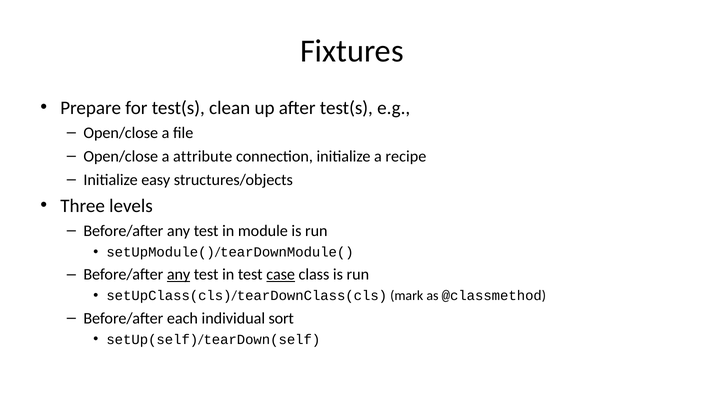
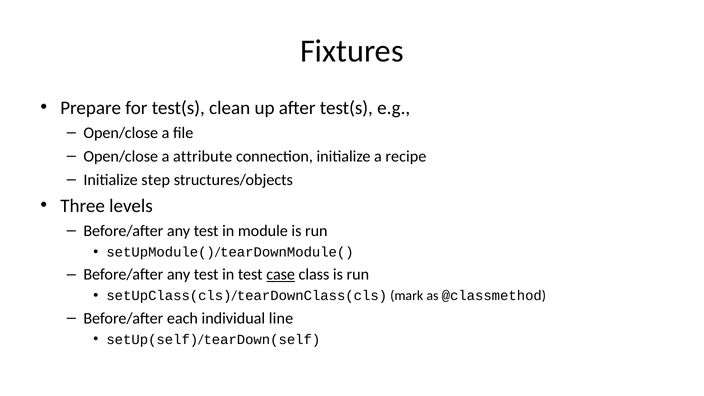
easy: easy -> step
any at (179, 274) underline: present -> none
sort: sort -> line
